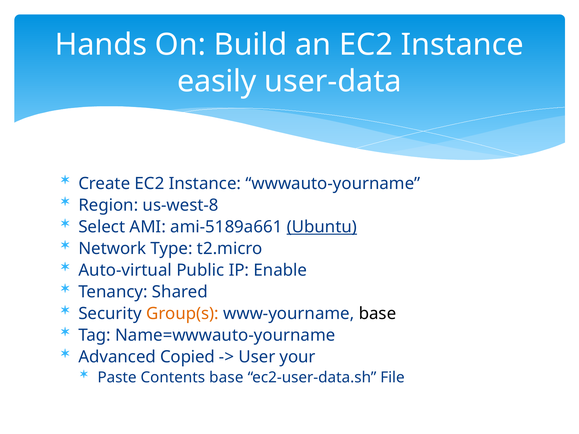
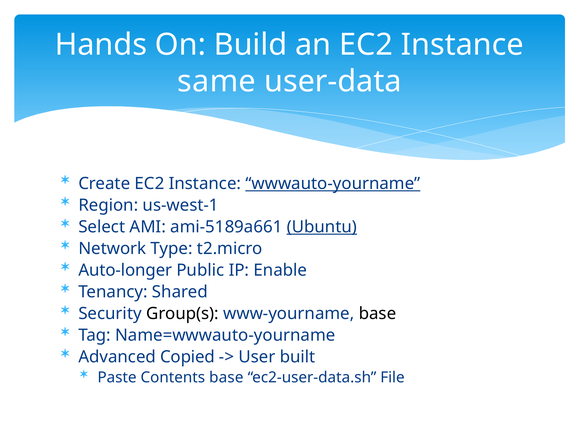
easily: easily -> same
wwwauto-yourname underline: none -> present
us-west-8: us-west-8 -> us-west-1
Auto-virtual: Auto-virtual -> Auto-longer
Group(s colour: orange -> black
your: your -> built
